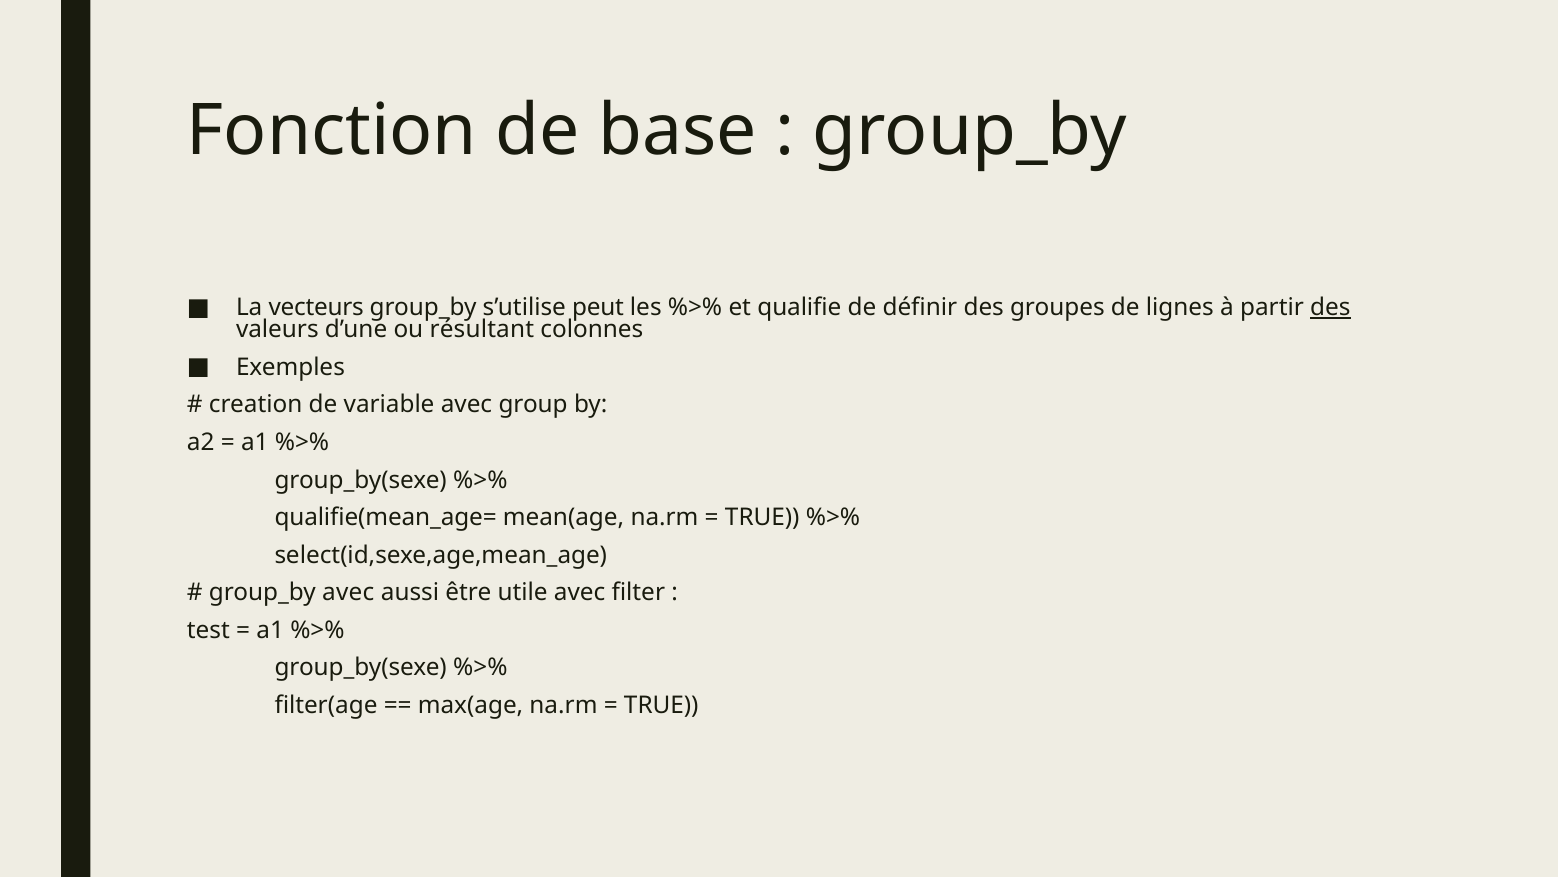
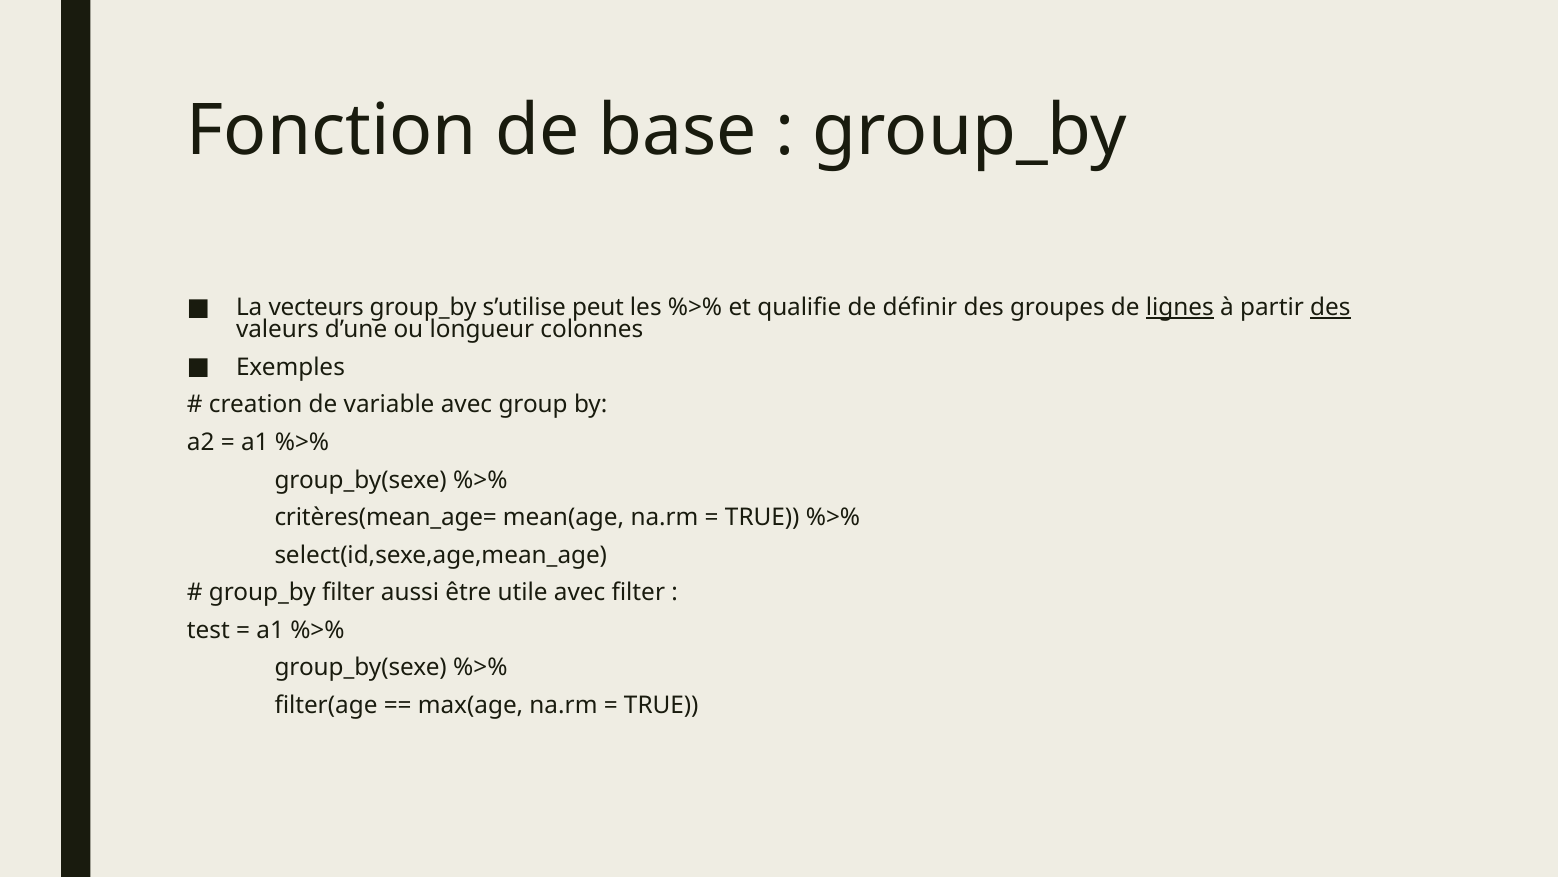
lignes underline: none -> present
résultant: résultant -> longueur
qualifie(mean_age=: qualifie(mean_age= -> critères(mean_age=
group_by avec: avec -> filter
